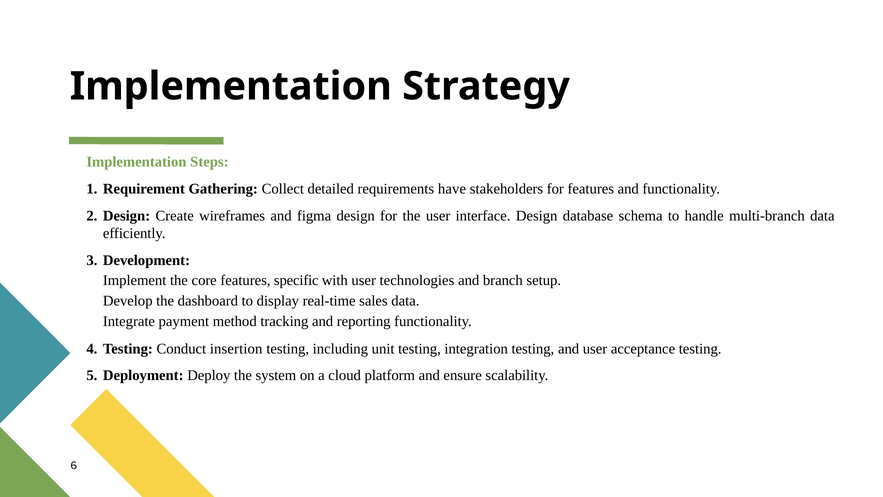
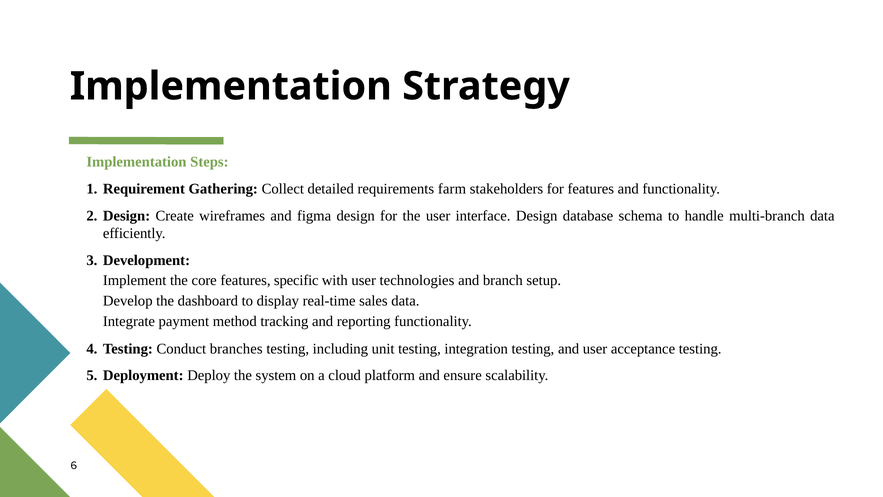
have: have -> farm
insertion: insertion -> branches
